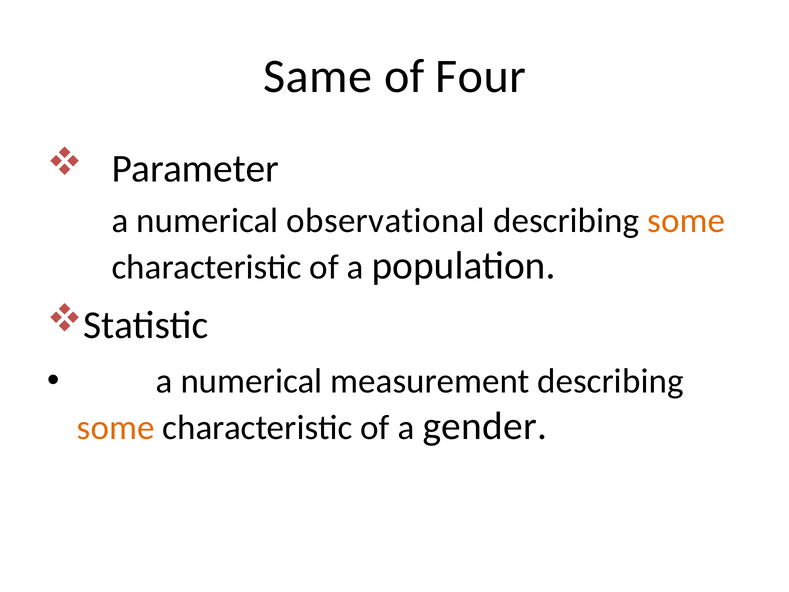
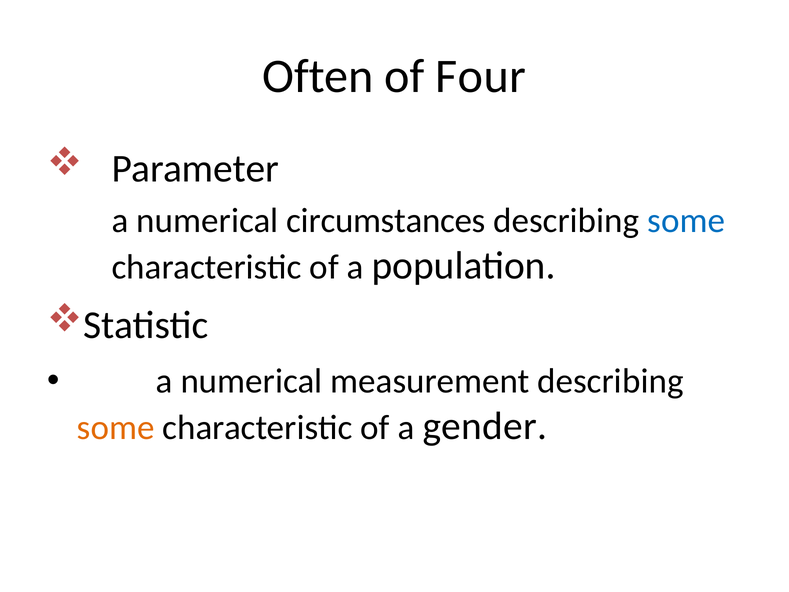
Same: Same -> Often
observational: observational -> circumstances
some at (686, 221) colour: orange -> blue
